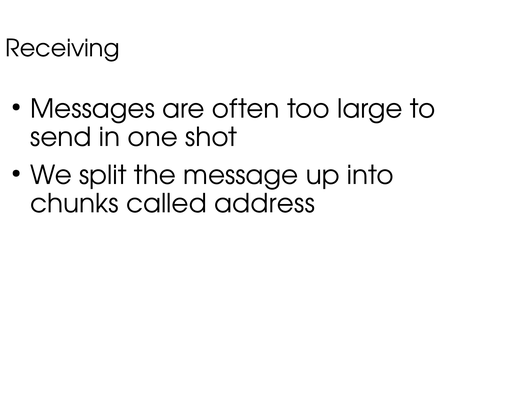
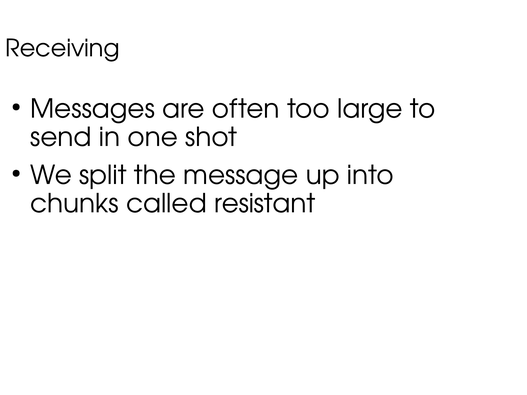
address: address -> resistant
